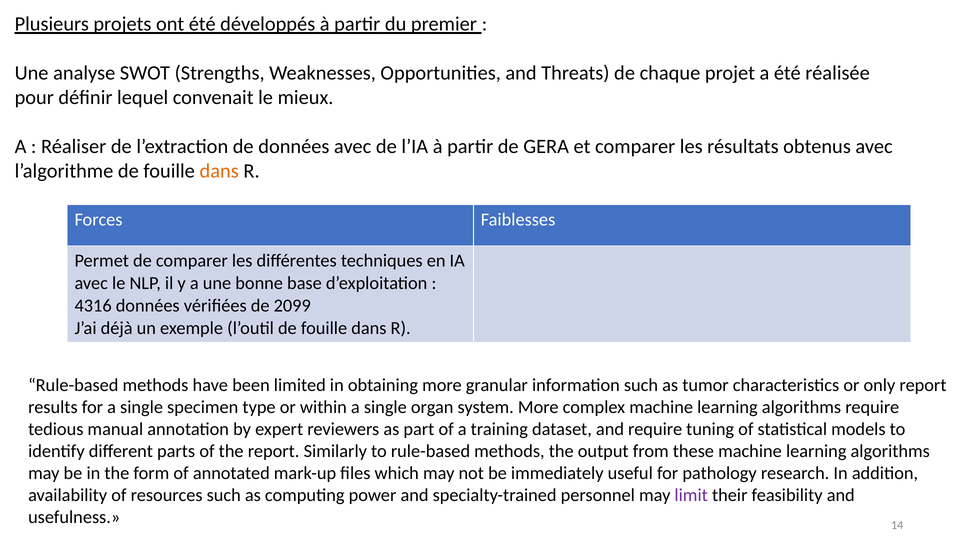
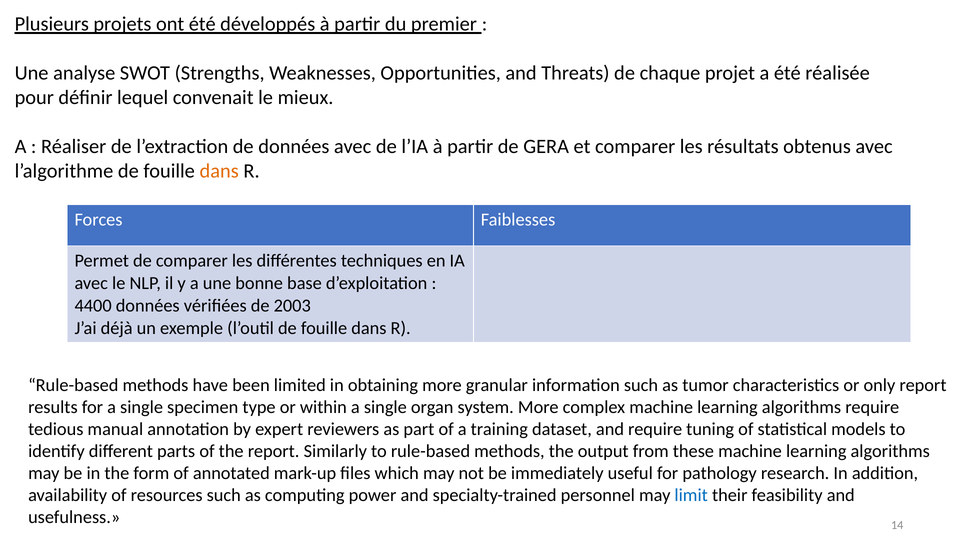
4316: 4316 -> 4400
2099: 2099 -> 2003
limit colour: purple -> blue
